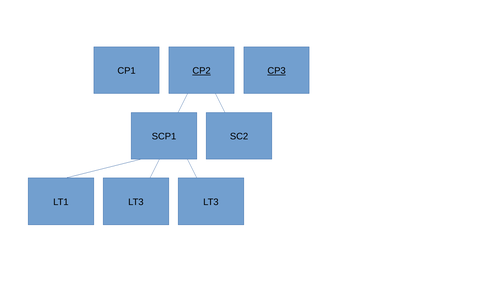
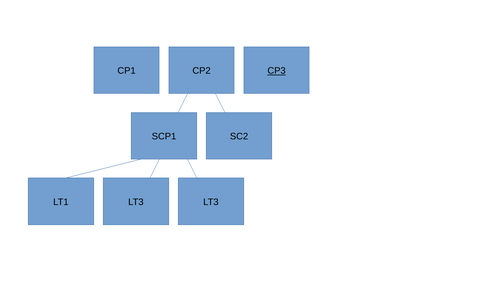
CP2 underline: present -> none
